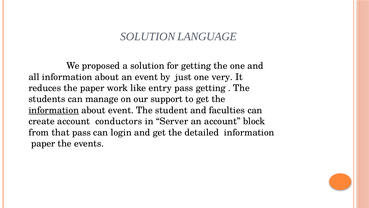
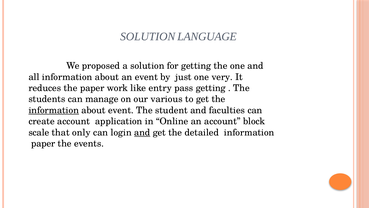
support: support -> various
conductors: conductors -> application
Server: Server -> Online
from: from -> scale
that pass: pass -> only
and at (142, 132) underline: none -> present
